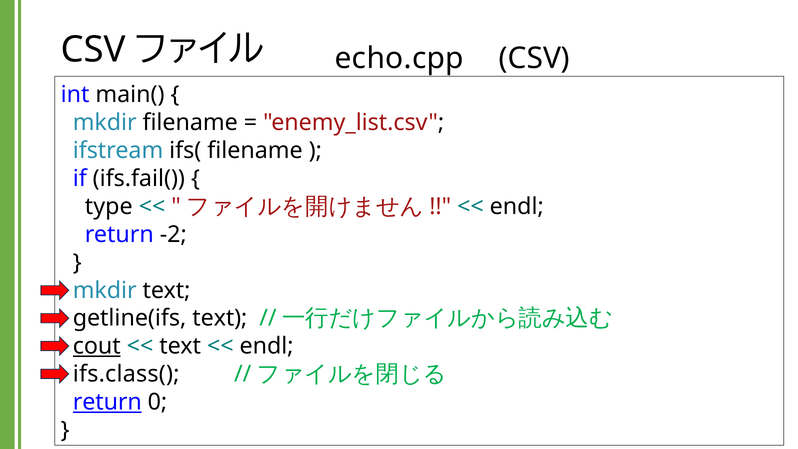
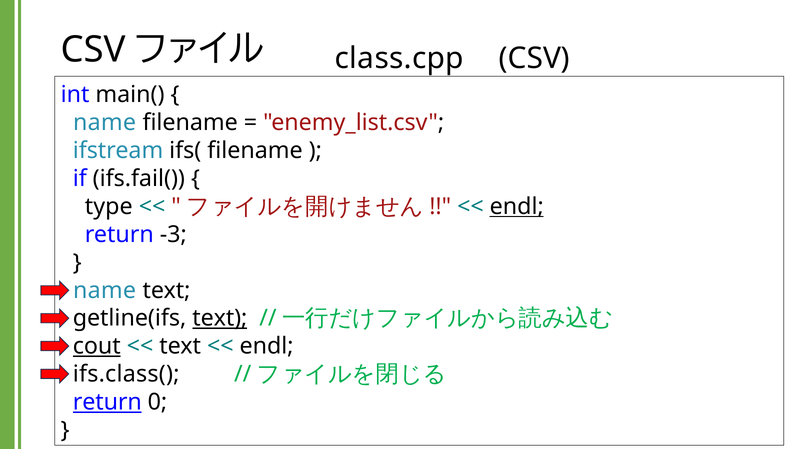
echo.cpp: echo.cpp -> class.cpp
mkdir at (105, 123): mkdir -> name
endl at (517, 206) underline: none -> present
-2: -2 -> -3
mkdir at (105, 290): mkdir -> name
text at (220, 318) underline: none -> present
